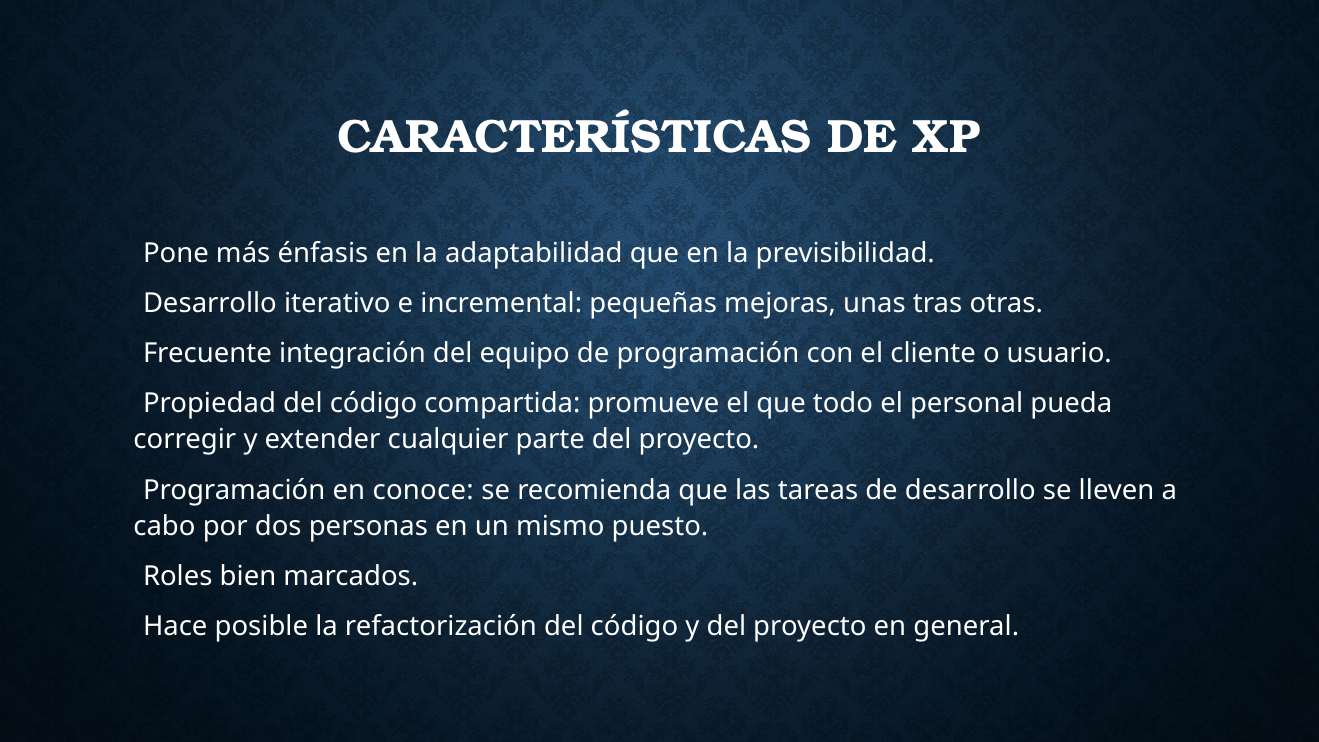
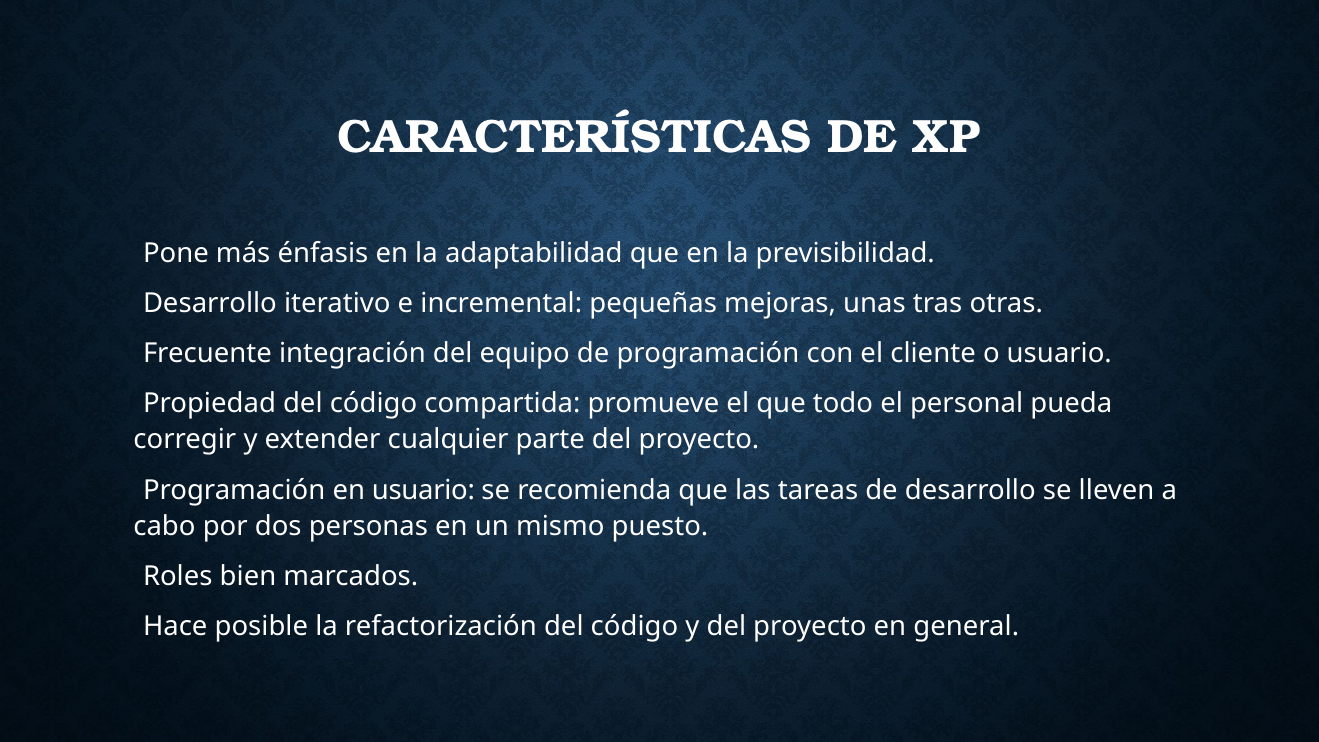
en conoce: conoce -> usuario
